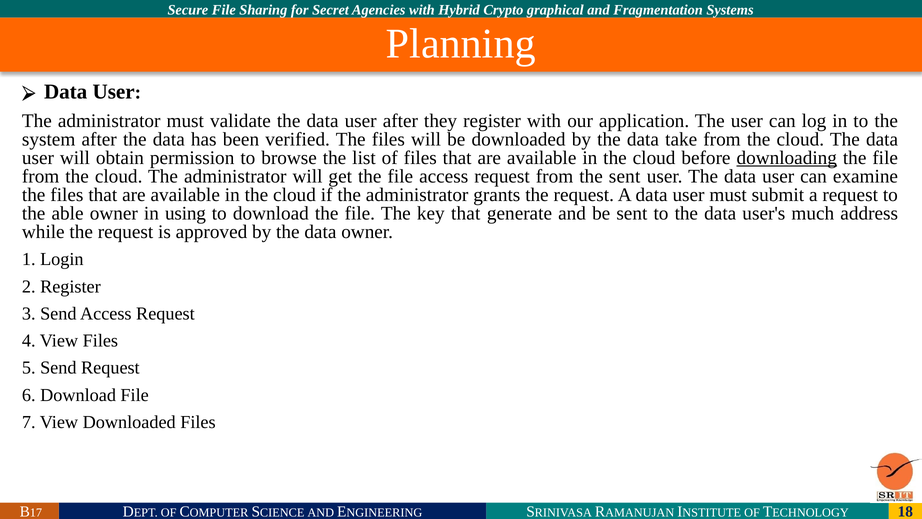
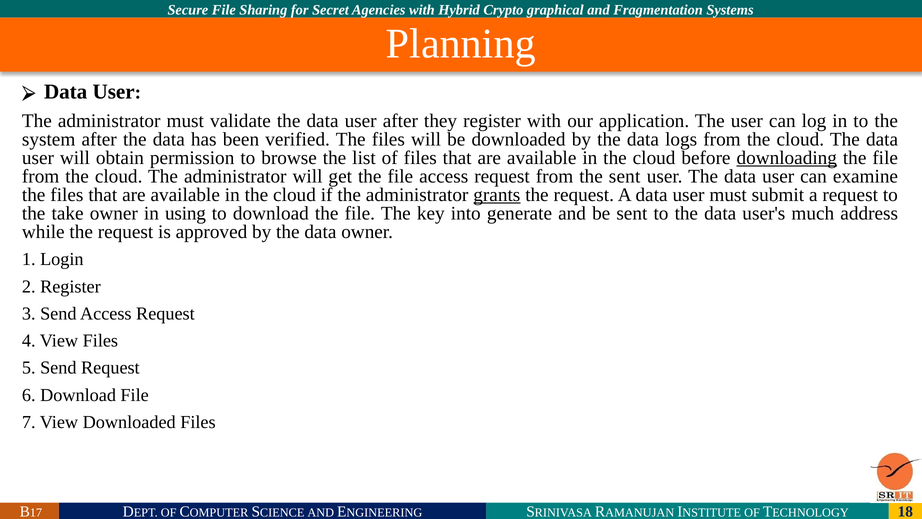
take: take -> logs
grants underline: none -> present
able: able -> take
key that: that -> into
